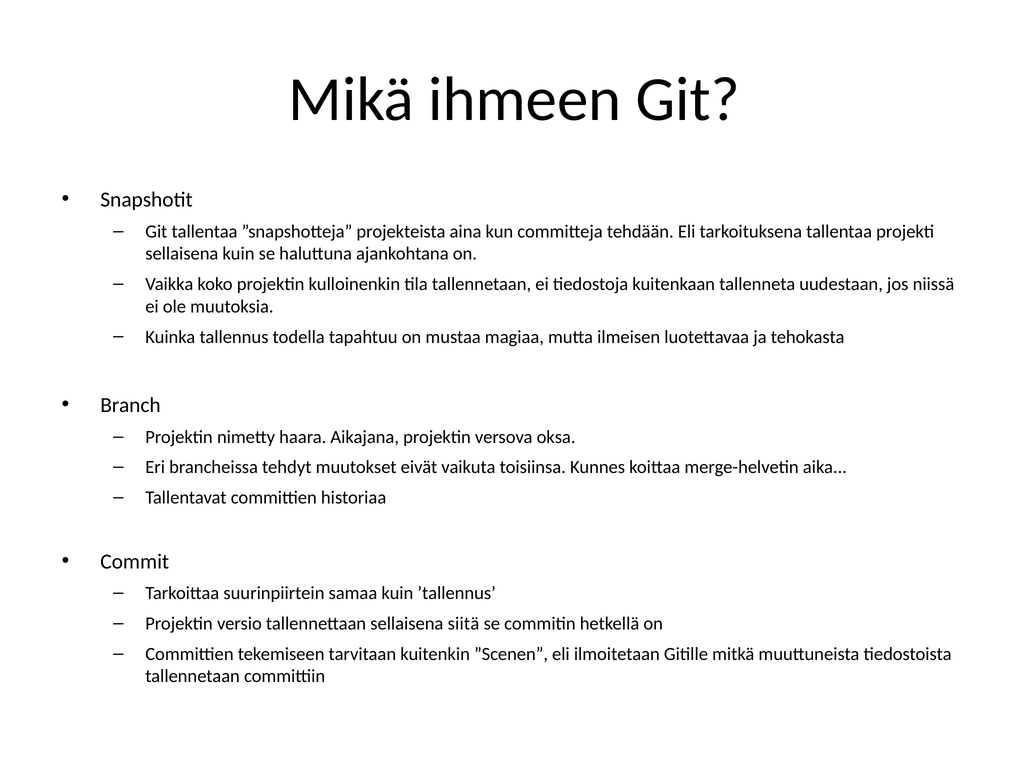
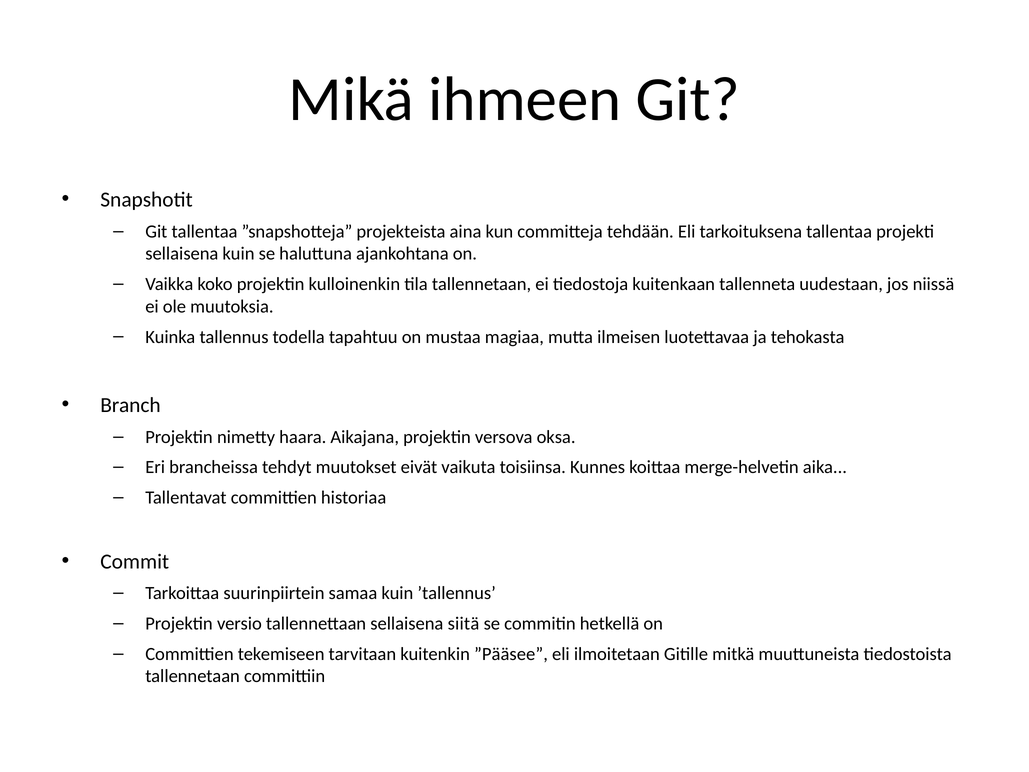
”Scenen: ”Scenen -> ”Pääsee
